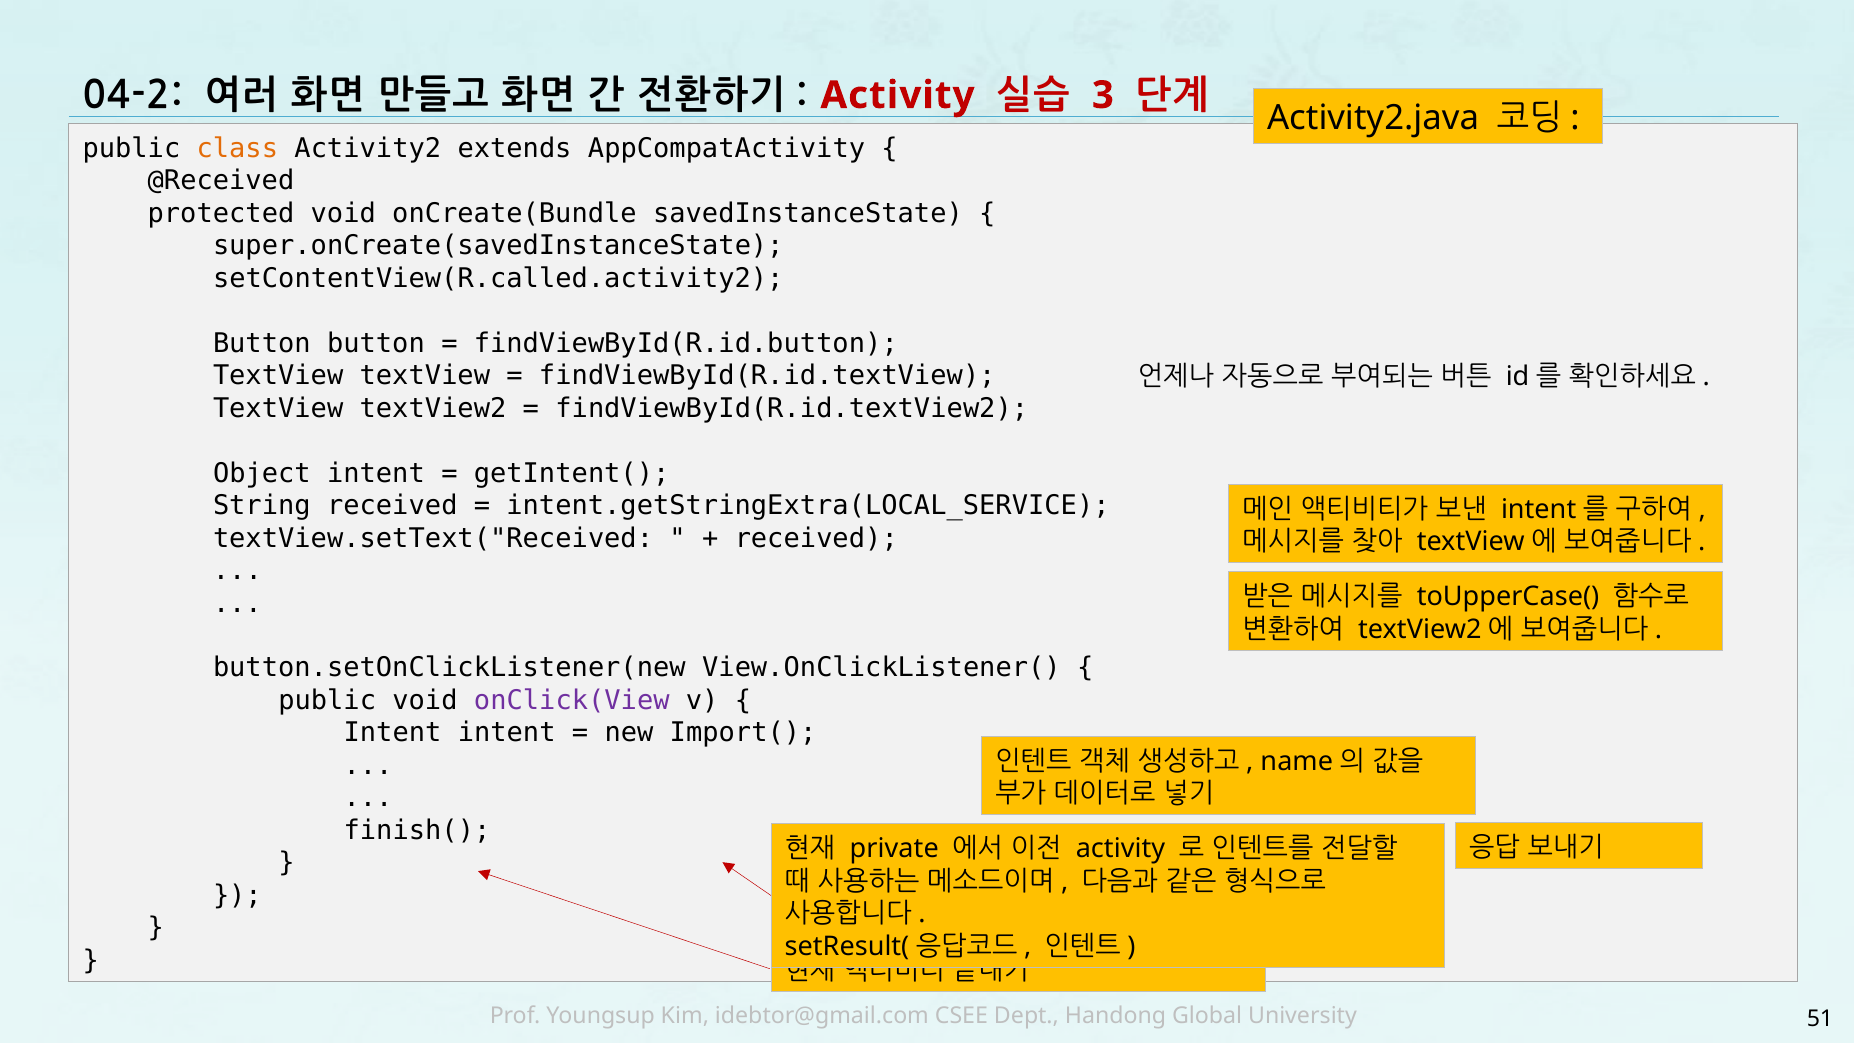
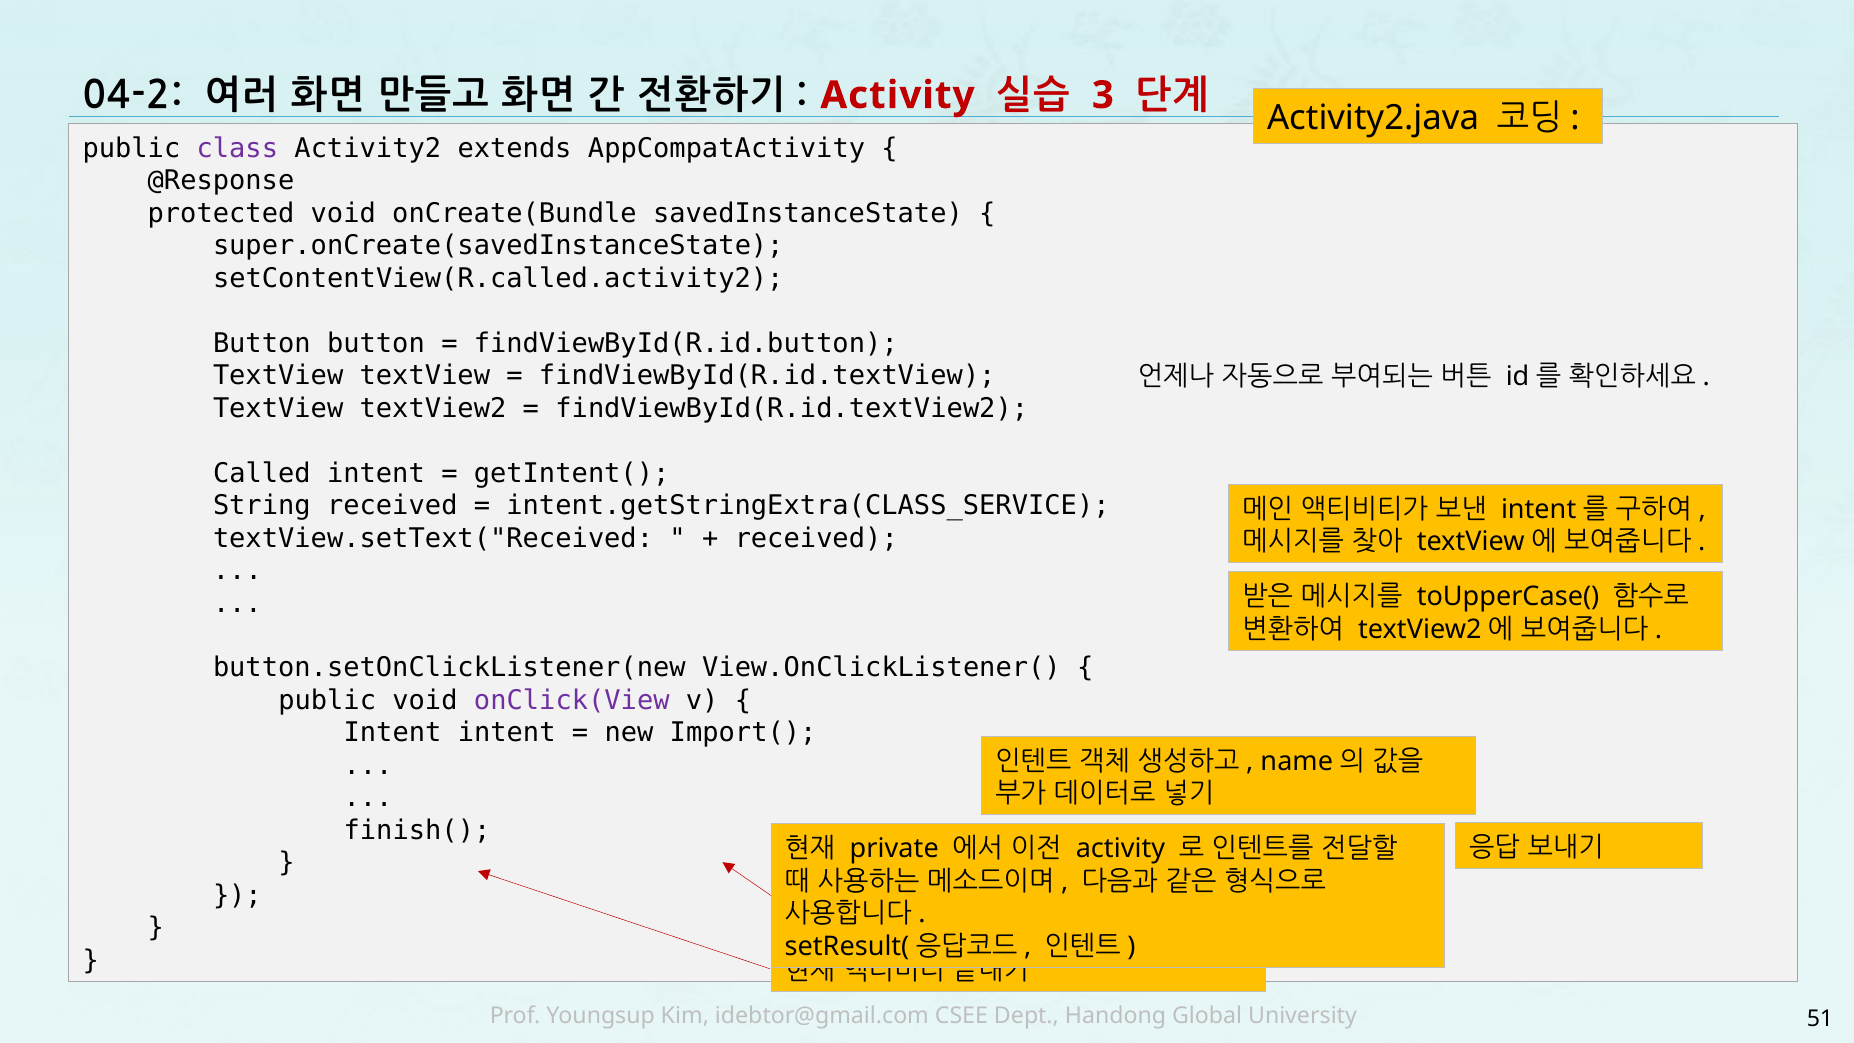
class colour: orange -> purple
@Received: @Received -> @Response
Object: Object -> Called
intent.getStringExtra(LOCAL_SERVICE: intent.getStringExtra(LOCAL_SERVICE -> intent.getStringExtra(CLASS_SERVICE
